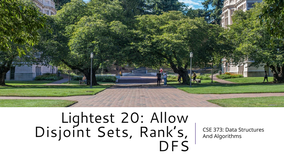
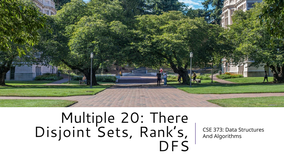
Lightest: Lightest -> Multiple
Allow: Allow -> There
